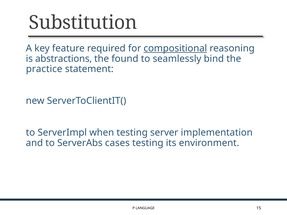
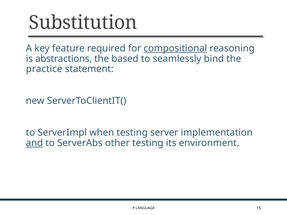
found: found -> based
and underline: none -> present
cases: cases -> other
